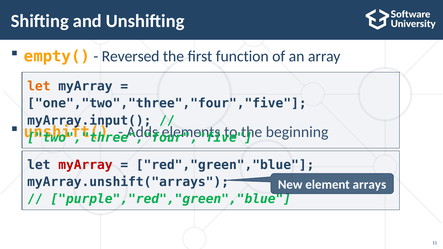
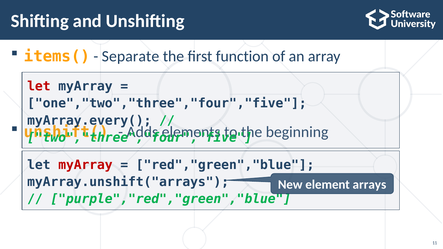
empty(: empty( -> items(
Reversed: Reversed -> Separate
let at (39, 86) colour: orange -> red
myArray.input(: myArray.input( -> myArray.every(
